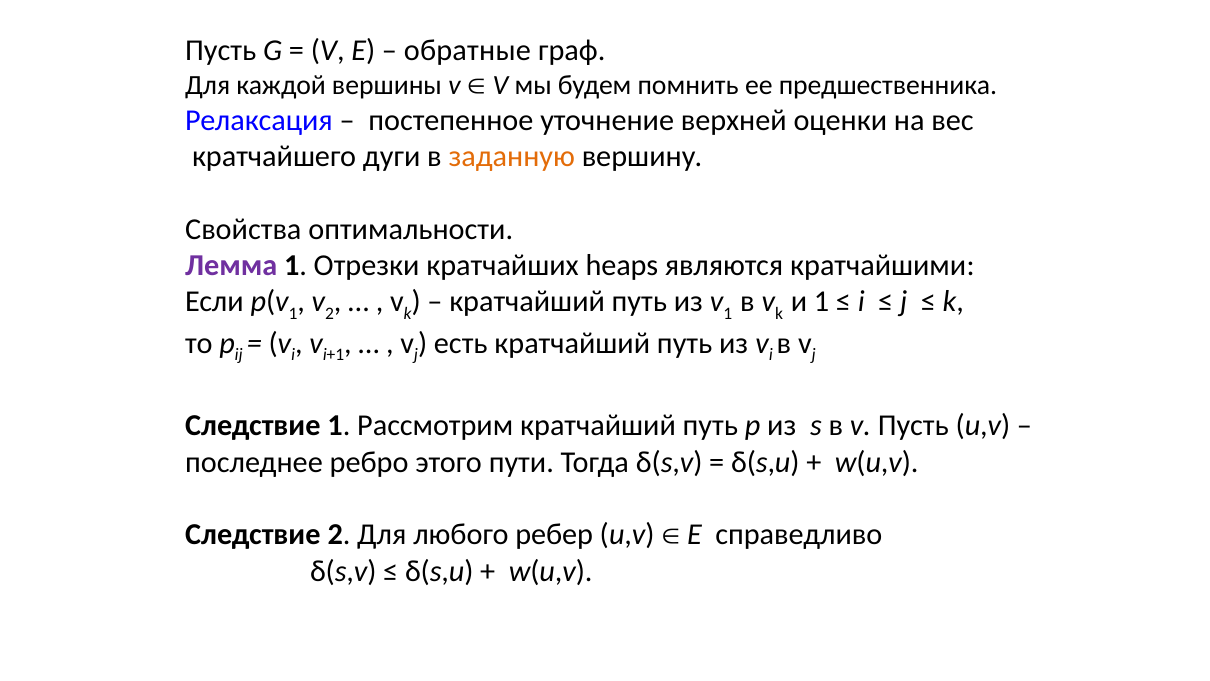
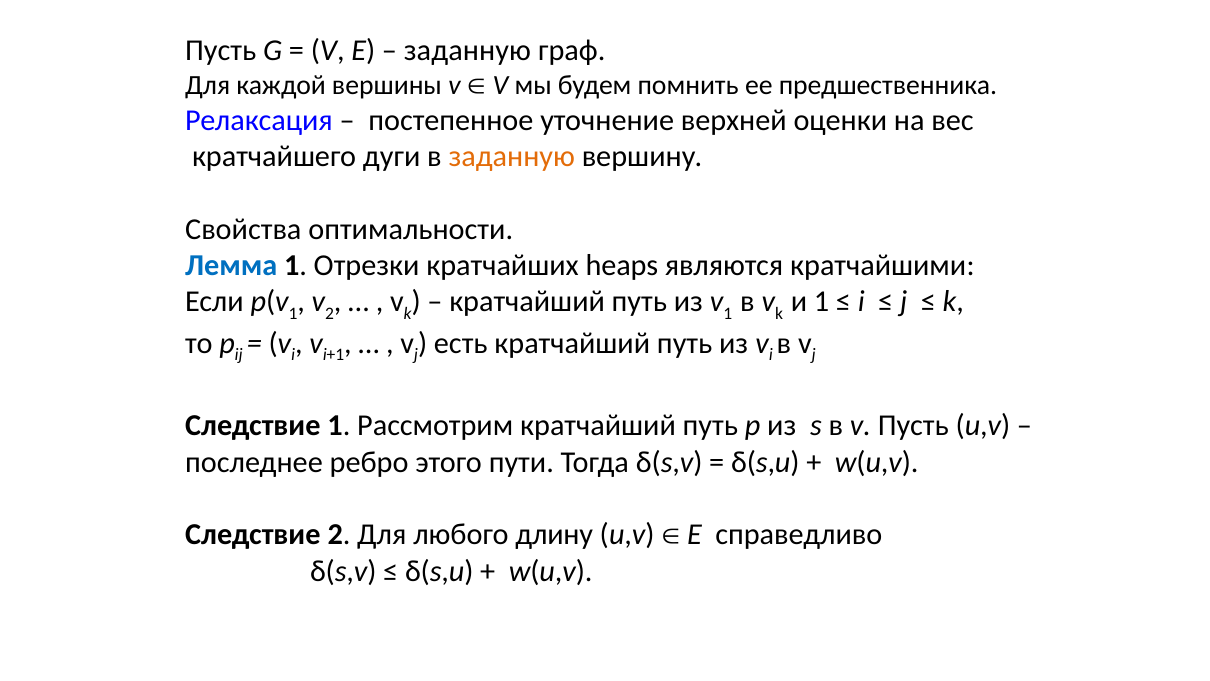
обратные at (467, 51): обратные -> заданную
Лемма colour: purple -> blue
ребер: ребер -> длину
